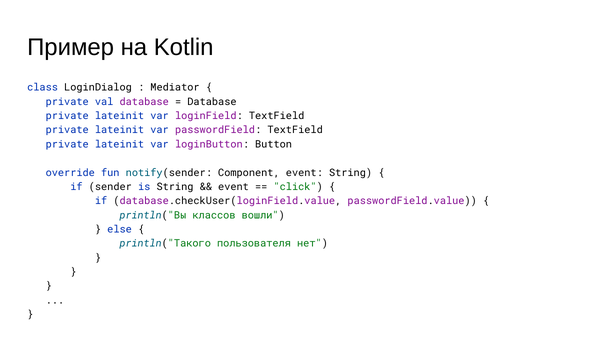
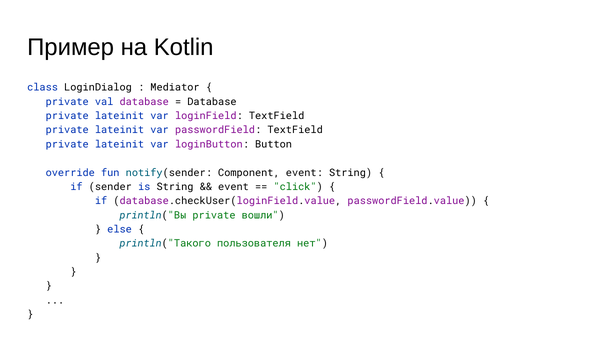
println("Вы классов: классов -> private
